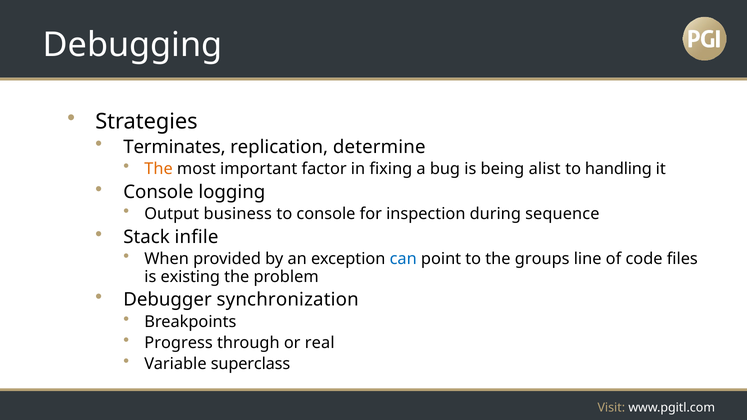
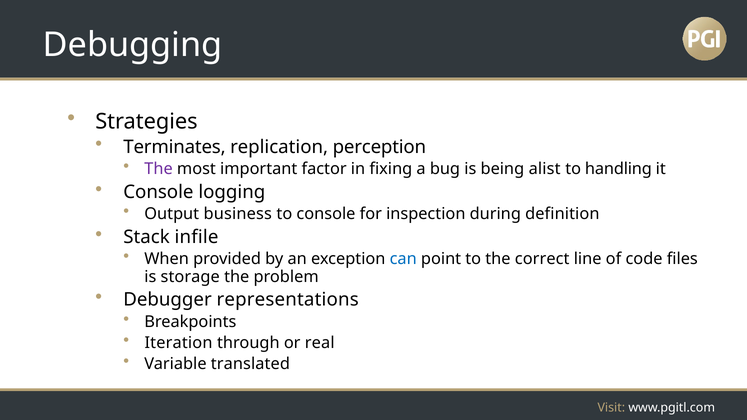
determine: determine -> perception
The at (159, 169) colour: orange -> purple
sequence: sequence -> definition
groups: groups -> correct
existing: existing -> storage
synchronization: synchronization -> representations
Progress: Progress -> Iteration
superclass: superclass -> translated
